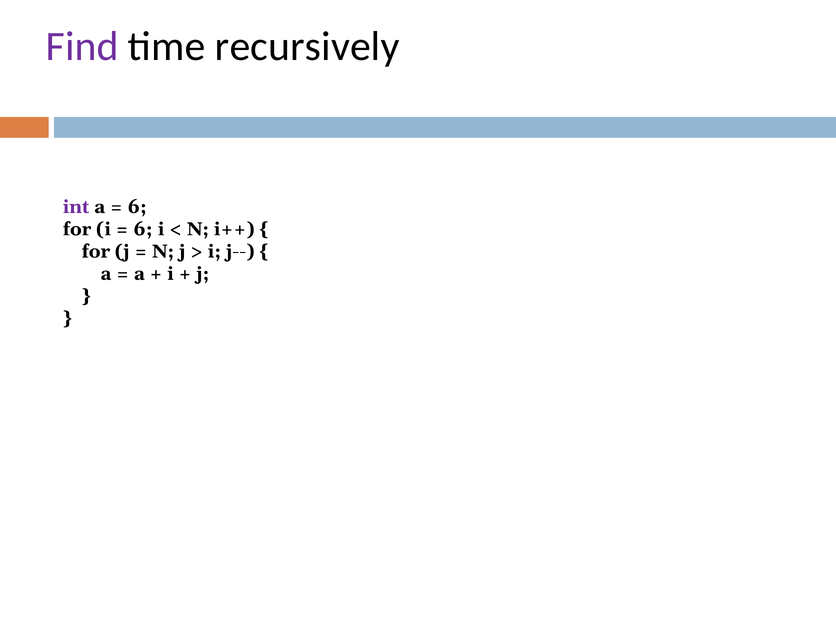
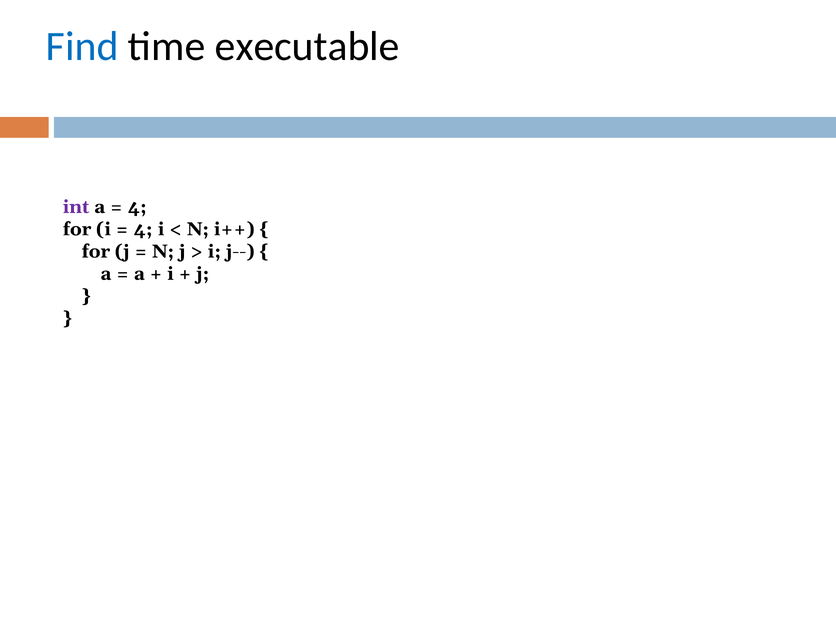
Find colour: purple -> blue
recursively: recursively -> executable
6 at (137, 207): 6 -> 4
6 at (143, 229): 6 -> 4
